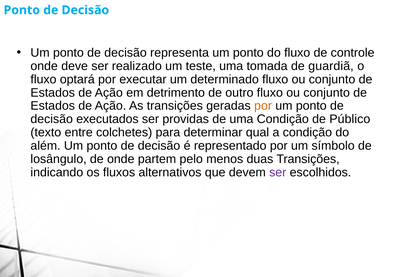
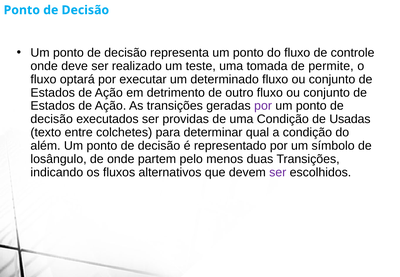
guardiã: guardiã -> permite
por at (263, 106) colour: orange -> purple
Público: Público -> Usadas
